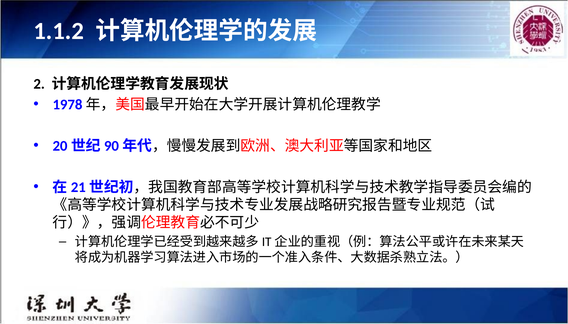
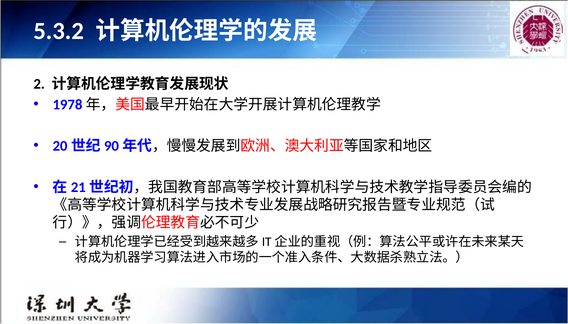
1.1.2: 1.1.2 -> 5.3.2
